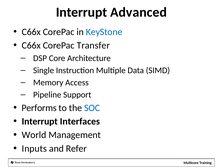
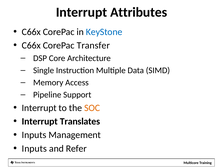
Advanced: Advanced -> Attributes
Performs at (39, 107): Performs -> Interrupt
SOC colour: blue -> orange
Interfaces: Interfaces -> Translates
World at (34, 134): World -> Inputs
